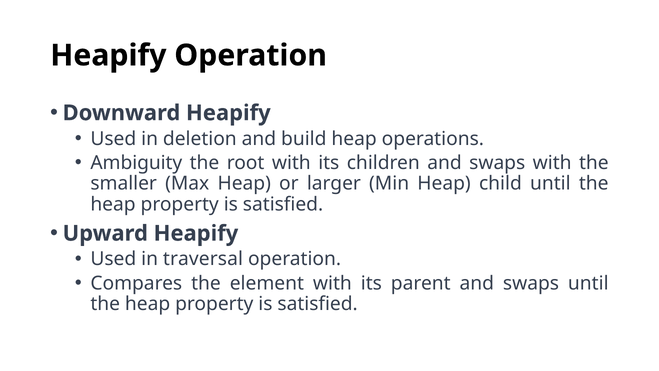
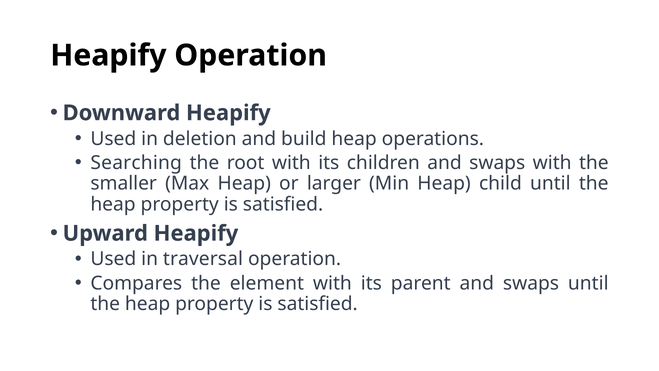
Ambiguity: Ambiguity -> Searching
